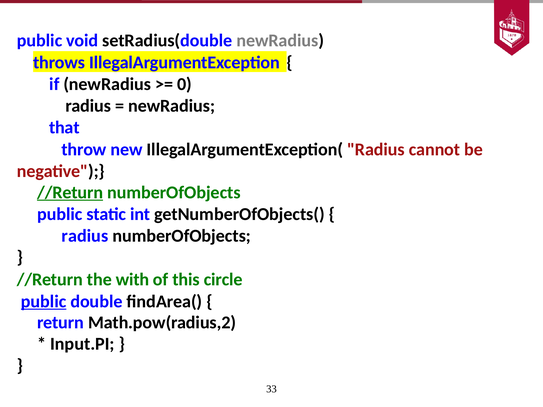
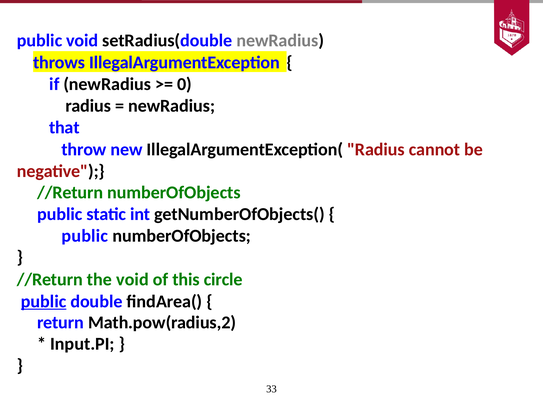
//Return at (70, 193) underline: present -> none
radius at (85, 236): radius -> public
the with: with -> void
